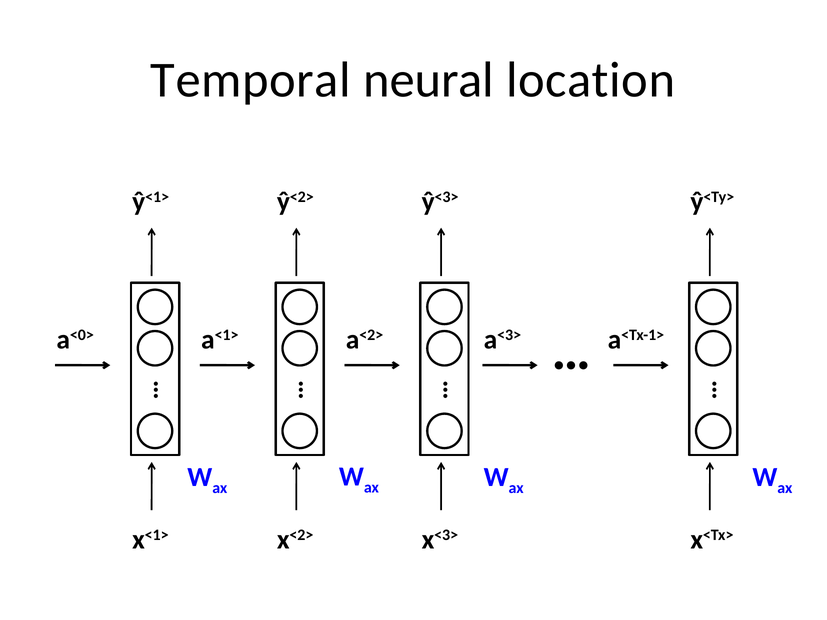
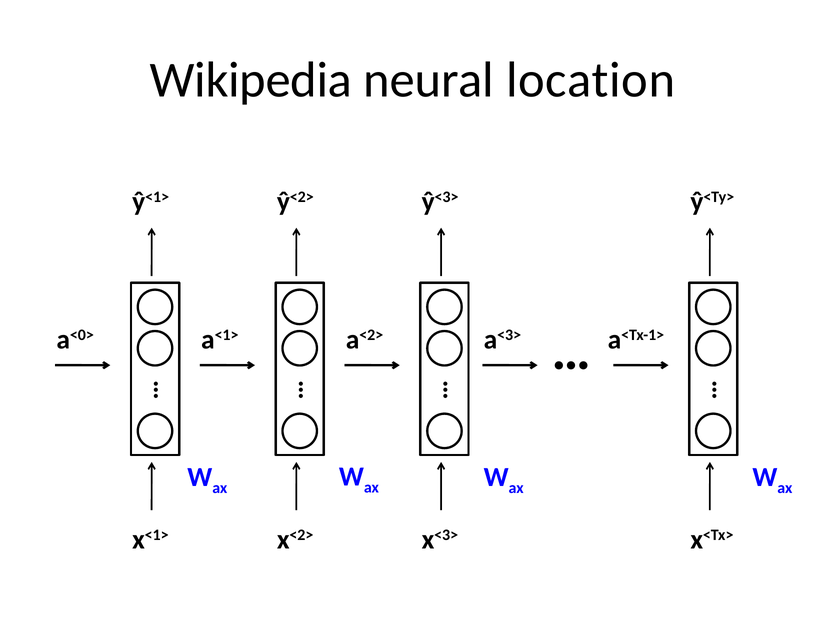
Temporal: Temporal -> Wikipedia
